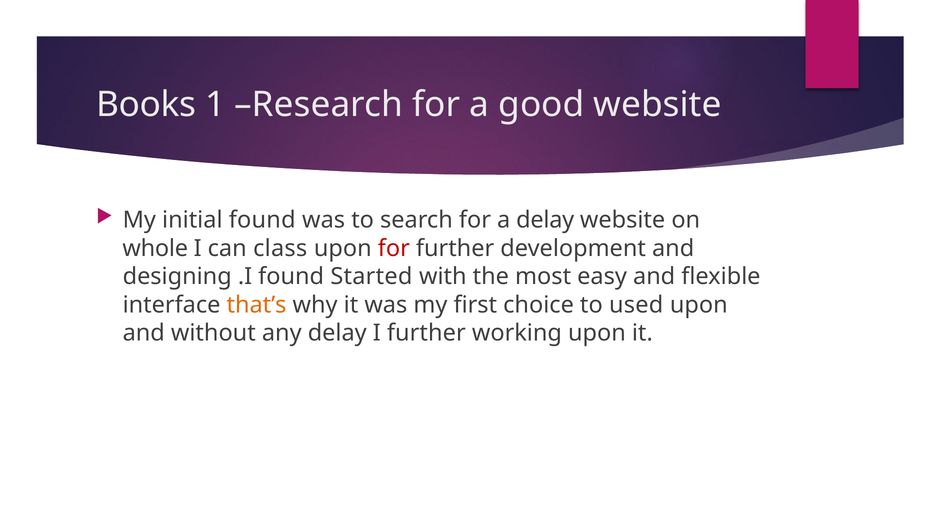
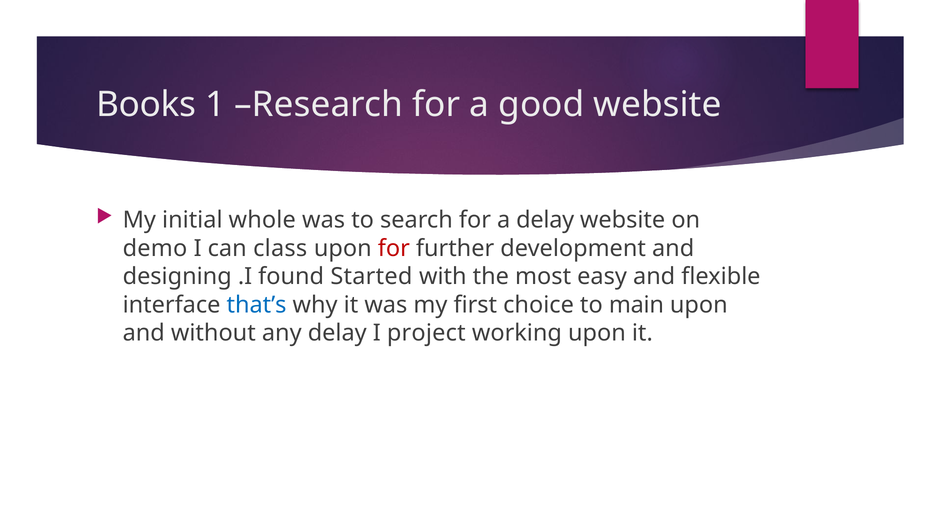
initial found: found -> whole
whole: whole -> demo
that’s colour: orange -> blue
used: used -> main
I further: further -> project
